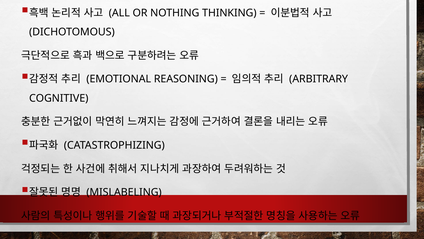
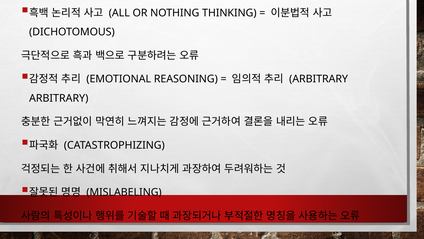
COGNITIVE at (59, 98): COGNITIVE -> ARBITRARY
